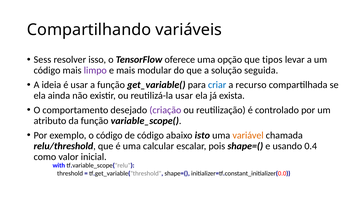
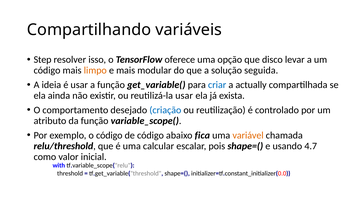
Sess: Sess -> Step
tipos: tipos -> disco
limpo colour: purple -> orange
recurso: recurso -> actually
criação colour: purple -> blue
isto: isto -> fica
0.4: 0.4 -> 4.7
